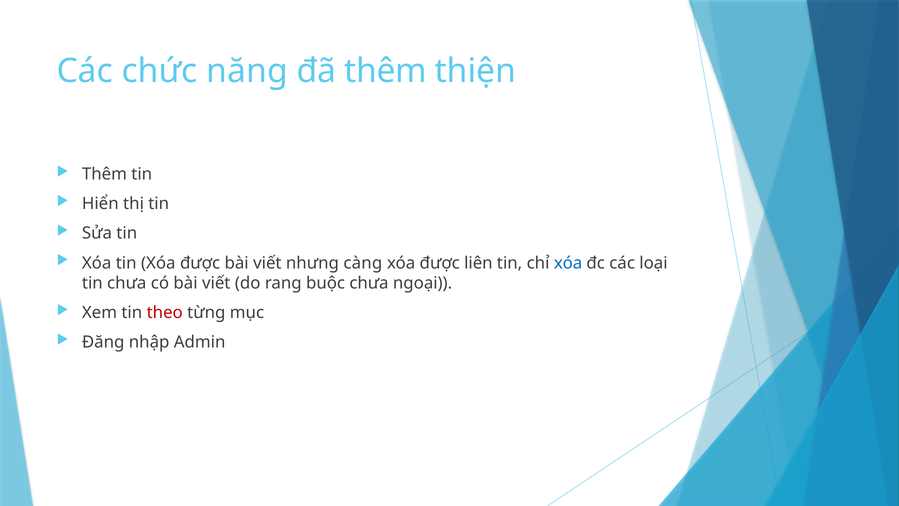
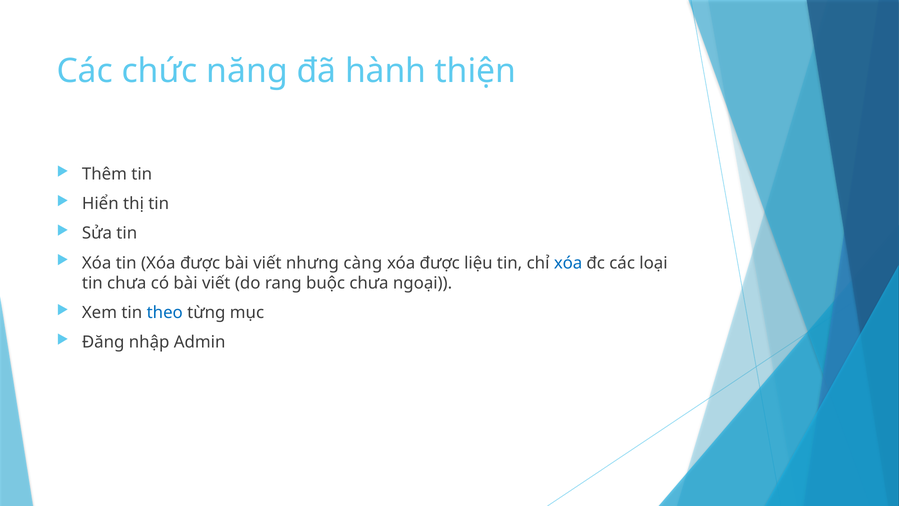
đã thêm: thêm -> hành
liên: liên -> liệu
theo colour: red -> blue
